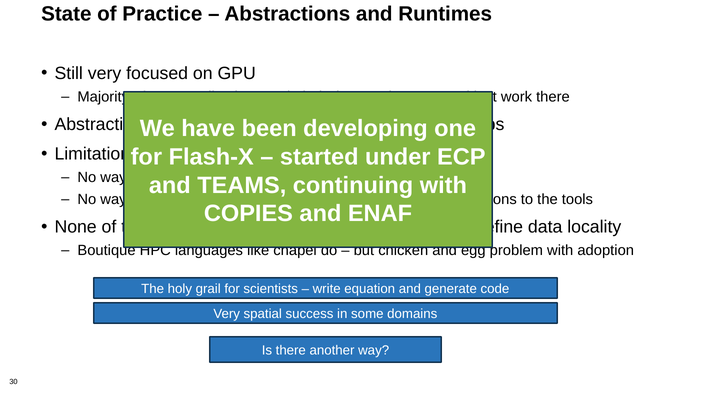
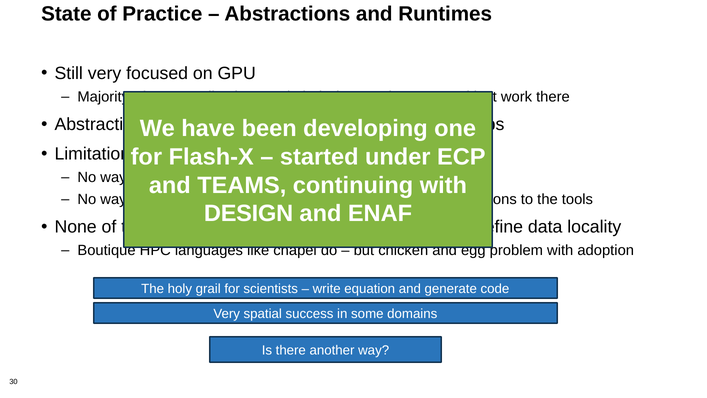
COPIES: COPIES -> DESIGN
